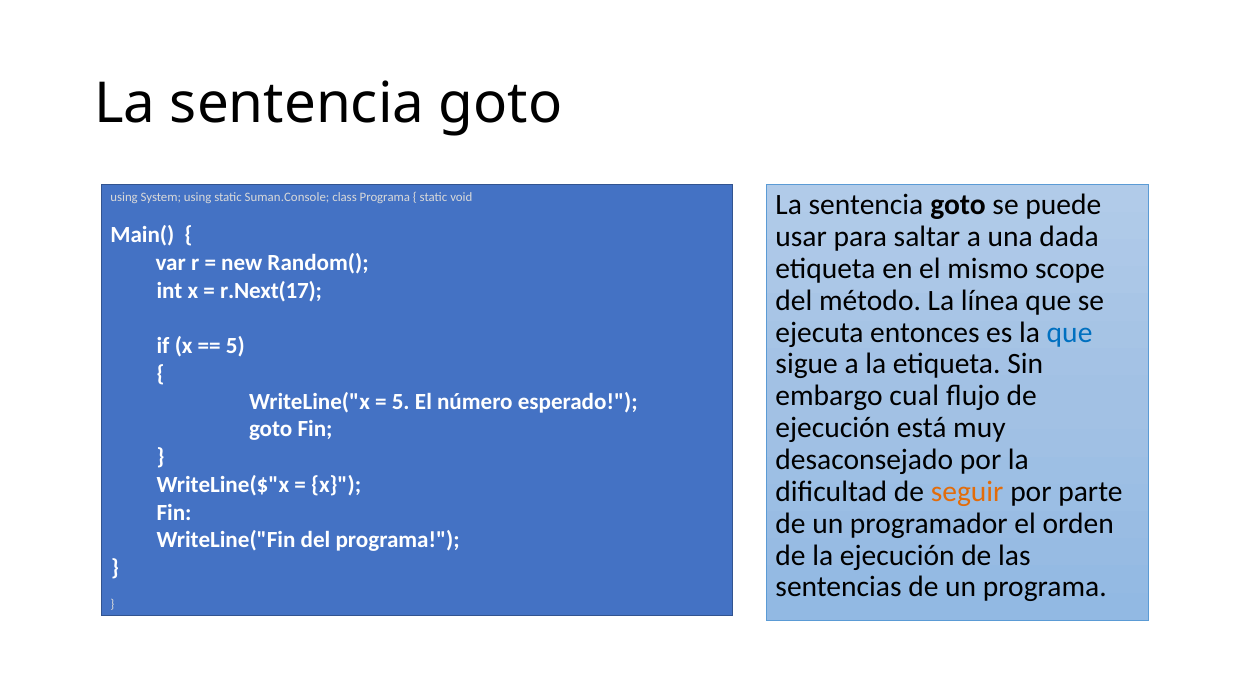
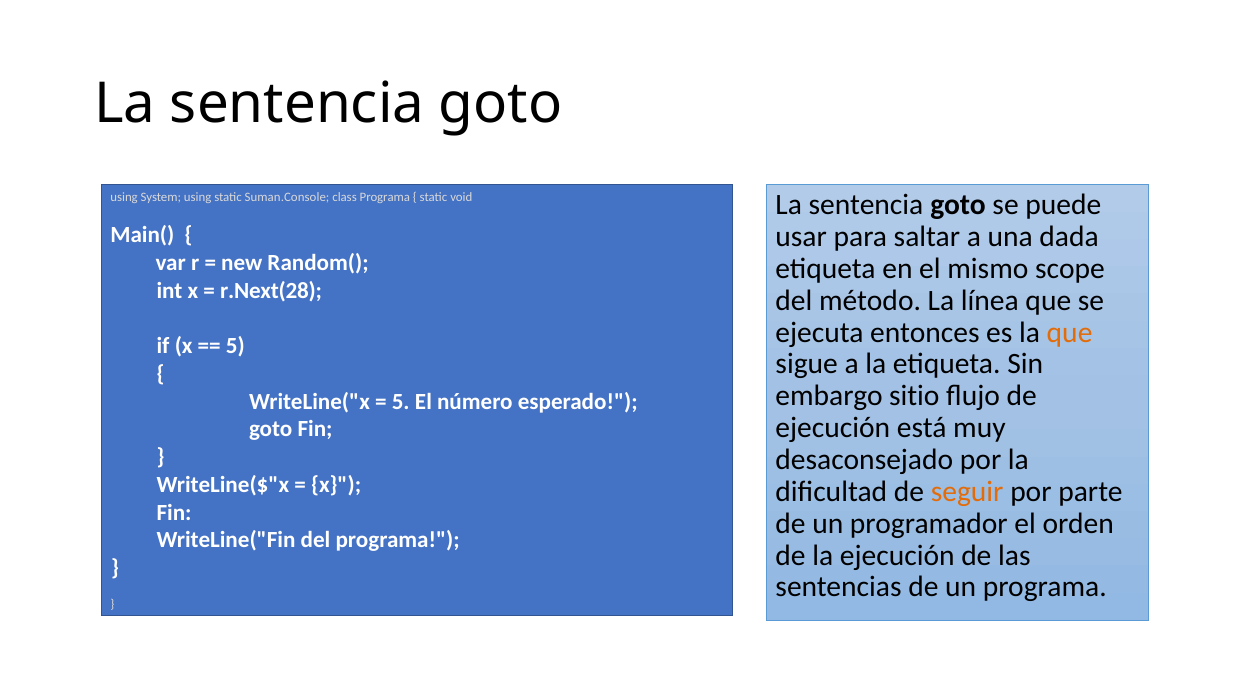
r.Next(17: r.Next(17 -> r.Next(28
que at (1070, 333) colour: blue -> orange
cual: cual -> sitio
